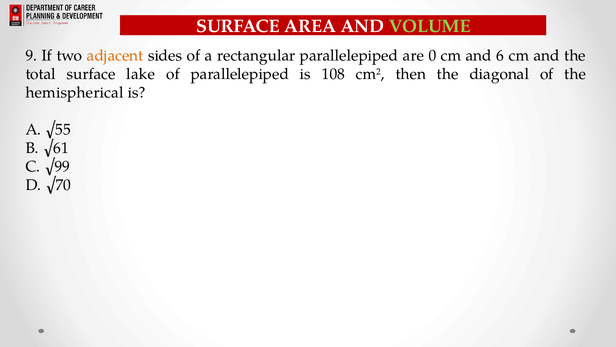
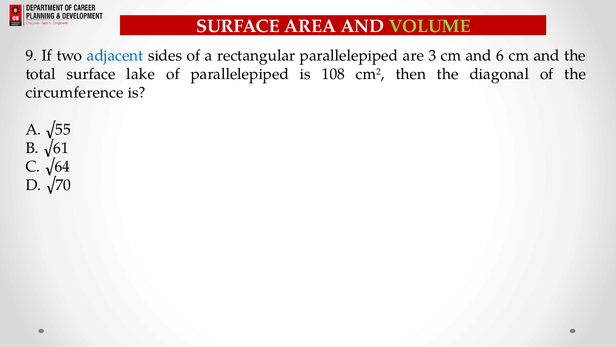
adjacent colour: orange -> blue
0: 0 -> 3
hemispherical: hemispherical -> circumference
√99: √99 -> √64
